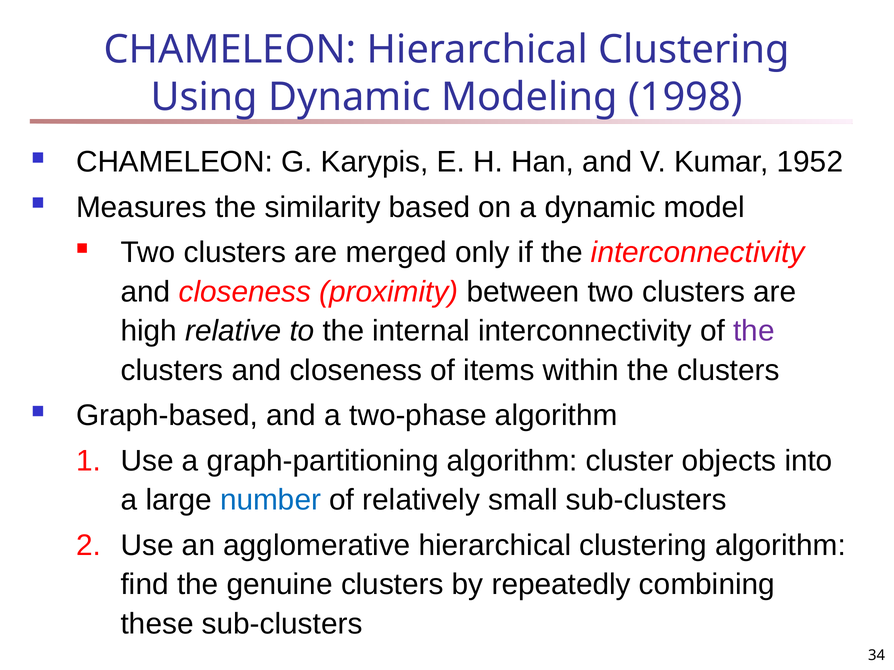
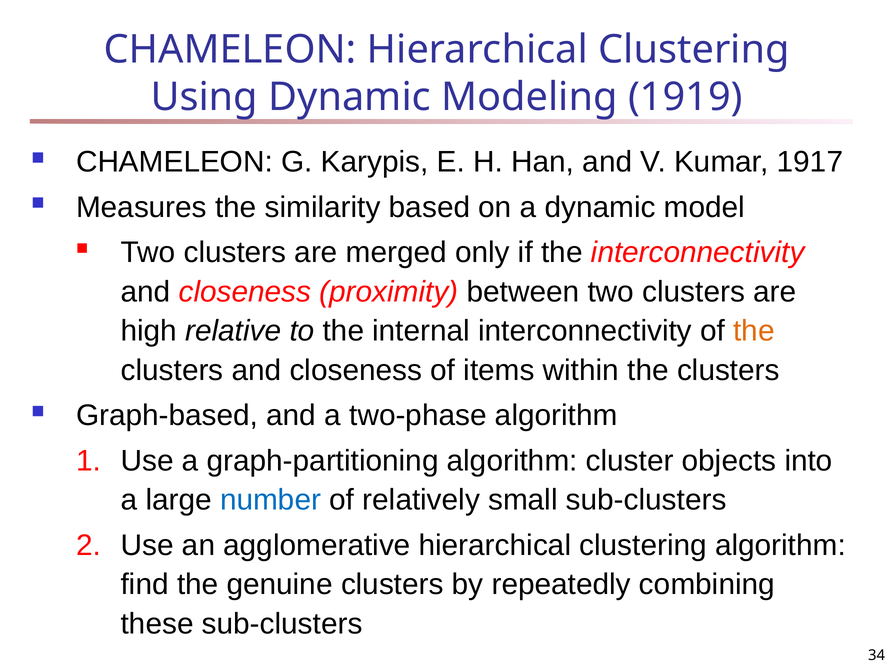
1998: 1998 -> 1919
1952: 1952 -> 1917
the at (754, 331) colour: purple -> orange
